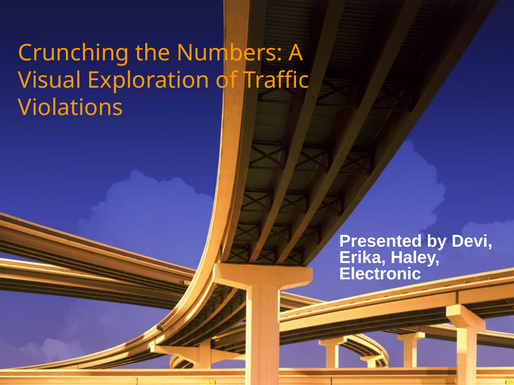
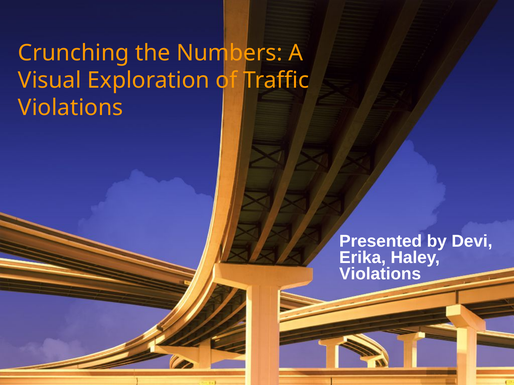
Electronic at (380, 274): Electronic -> Violations
